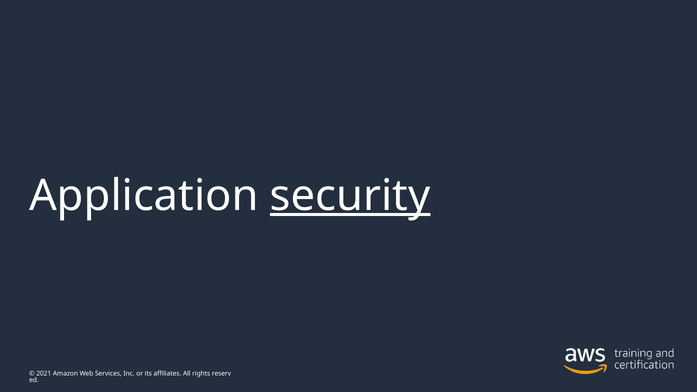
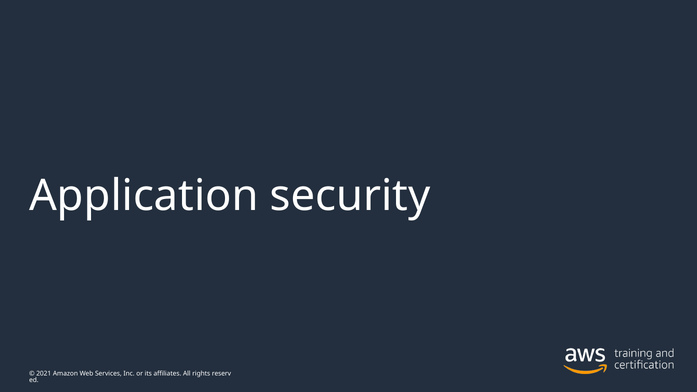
security underline: present -> none
